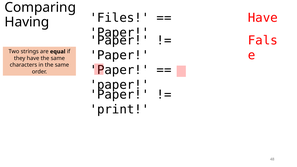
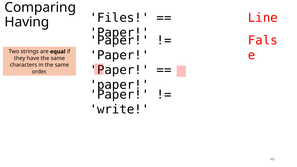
Have at (263, 18): Have -> Line
print: print -> write
